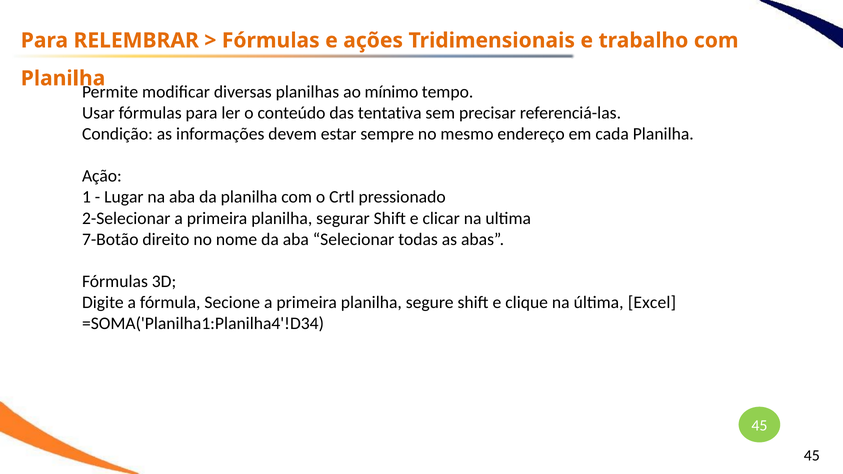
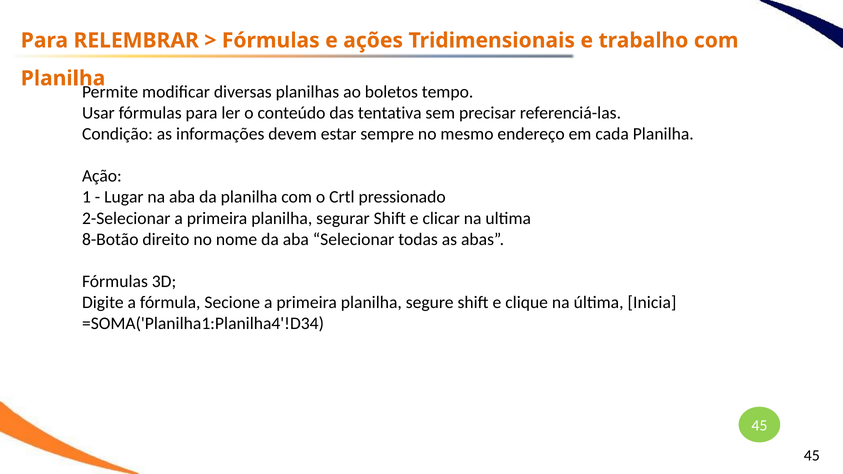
mínimo: mínimo -> boletos
7-Botão: 7-Botão -> 8-Botão
Excel: Excel -> Inicia
